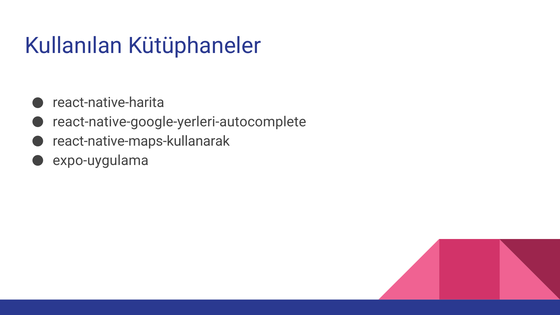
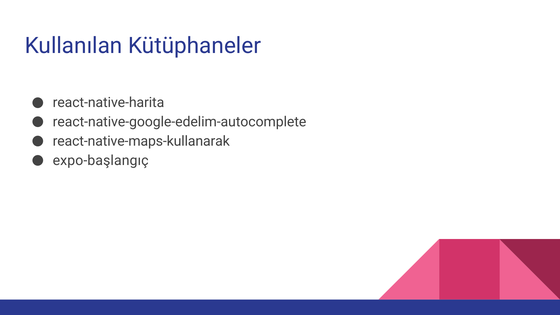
react-native-google-yerleri-autocomplete: react-native-google-yerleri-autocomplete -> react-native-google-edelim-autocomplete
expo-uygulama: expo-uygulama -> expo-başlangıç
